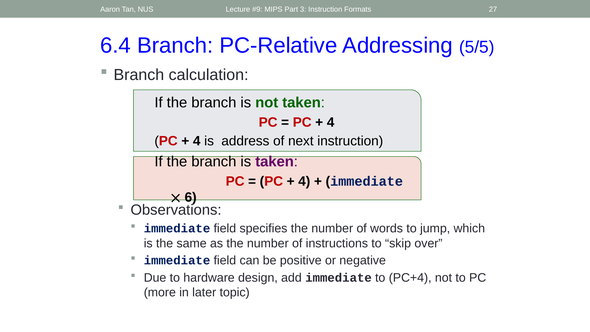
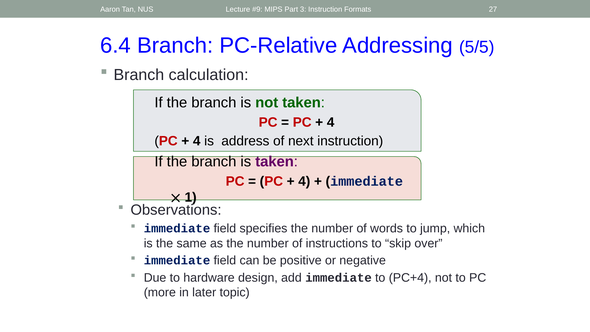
6: 6 -> 1
